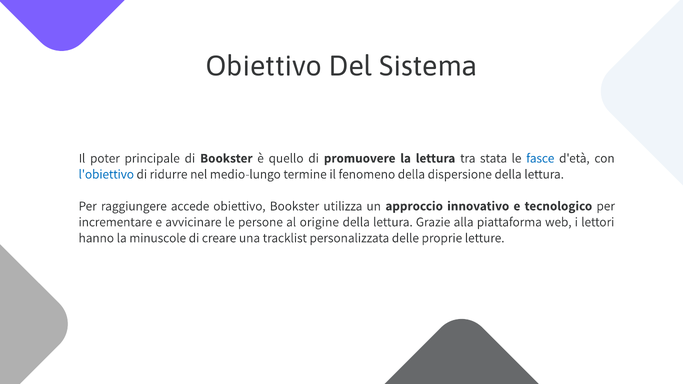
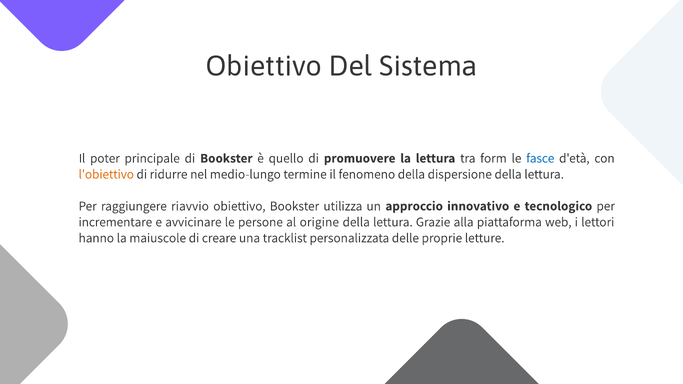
stata: stata -> form
l'obiettivo colour: blue -> orange
accede: accede -> riavvio
minuscole: minuscole -> maiuscole
